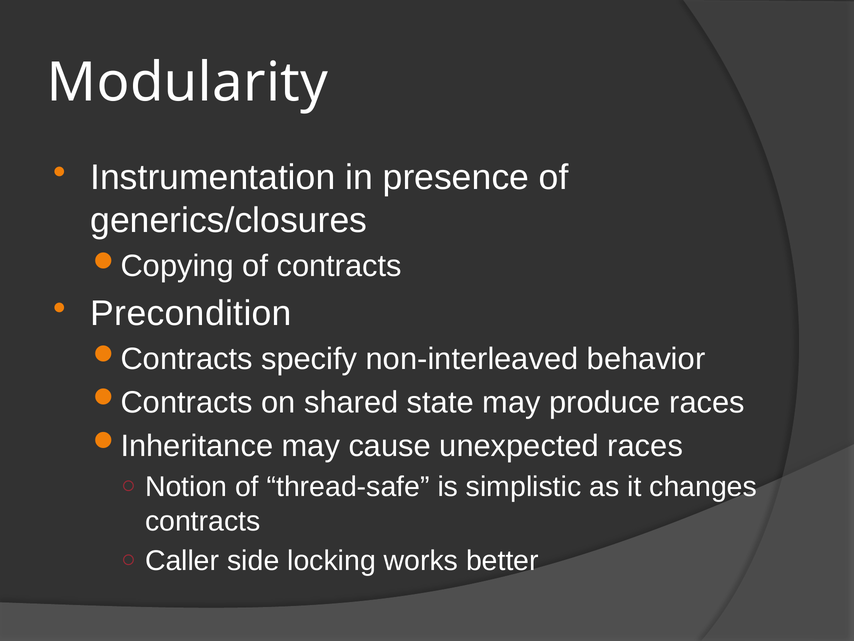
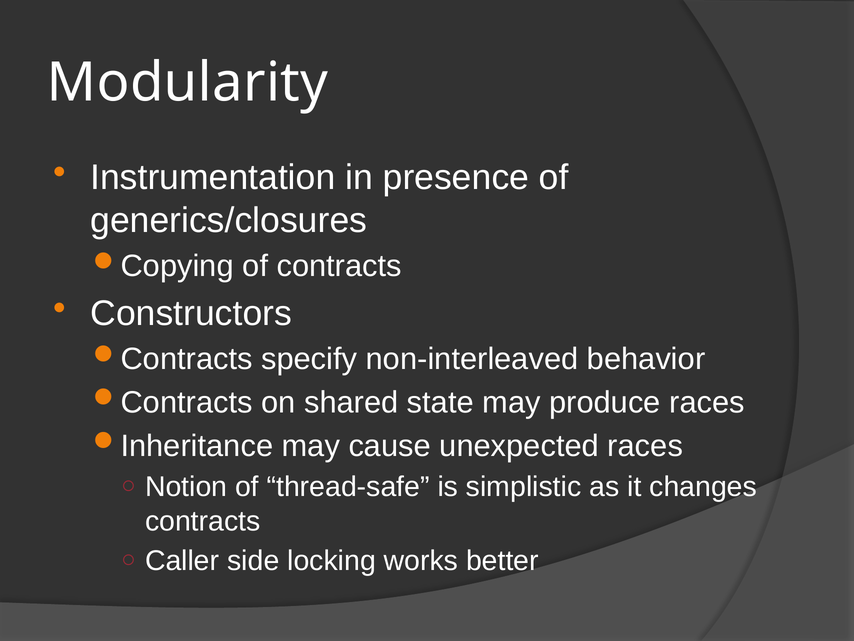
Precondition: Precondition -> Constructors
